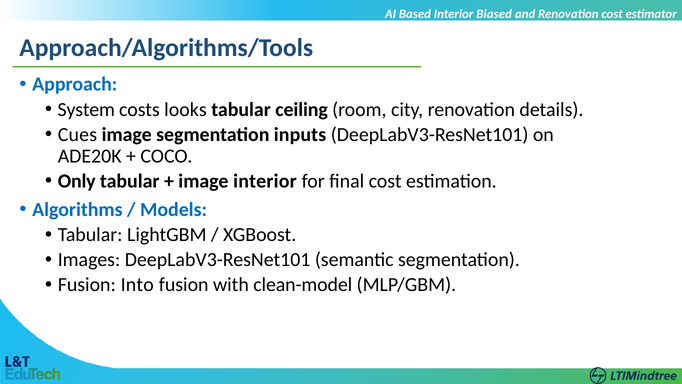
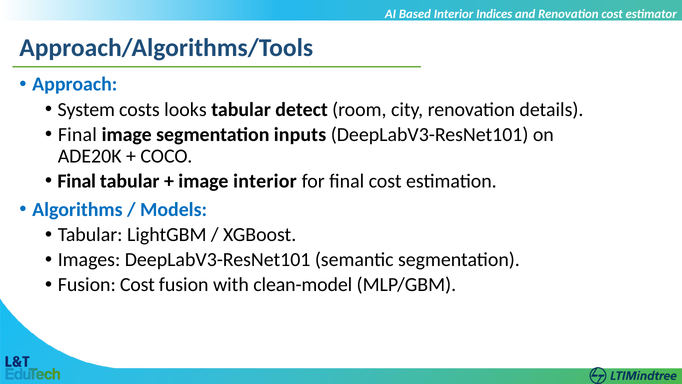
Biased: Biased -> Indices
ceiling: ceiling -> detect
Cues at (77, 134): Cues -> Final
Only at (77, 181): Only -> Final
Fusion Into: Into -> Cost
